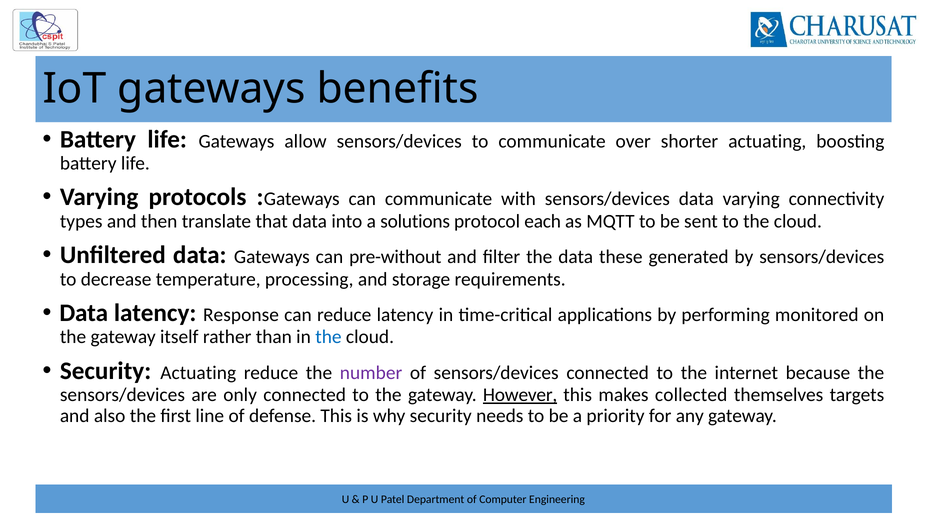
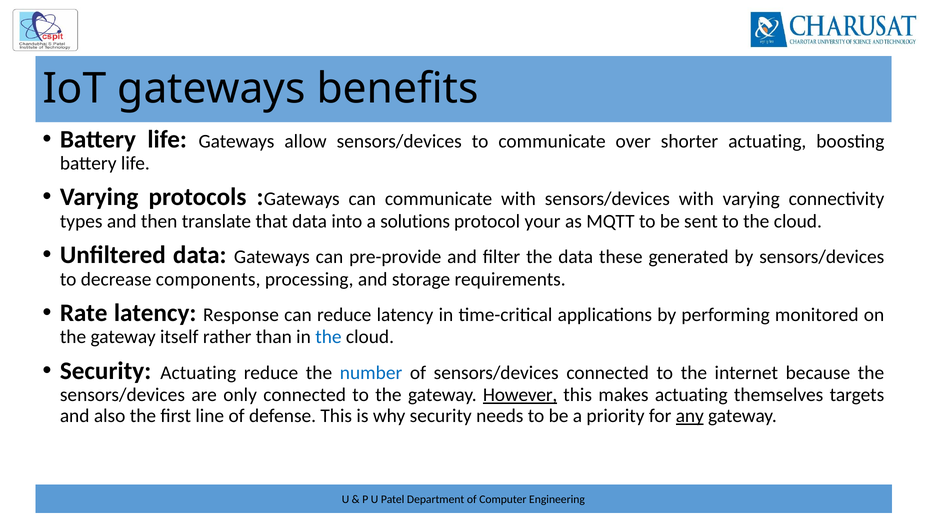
sensors/devices data: data -> with
each: each -> your
pre-without: pre-without -> pre-provide
temperature: temperature -> components
Data at (84, 313): Data -> Rate
number colour: purple -> blue
makes collected: collected -> actuating
any underline: none -> present
